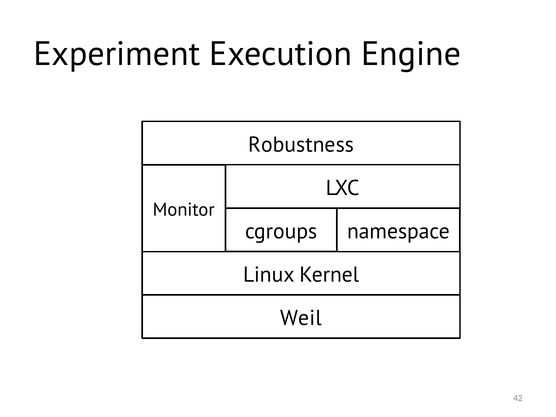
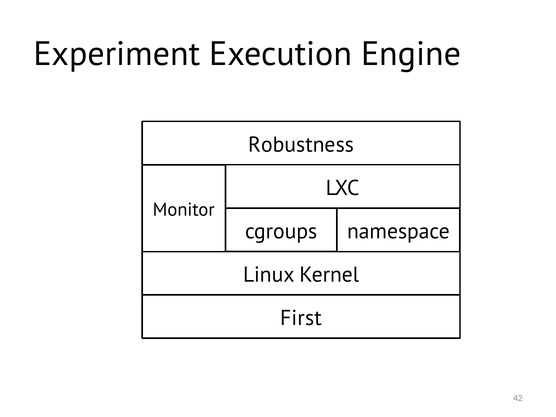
Weil: Weil -> First
